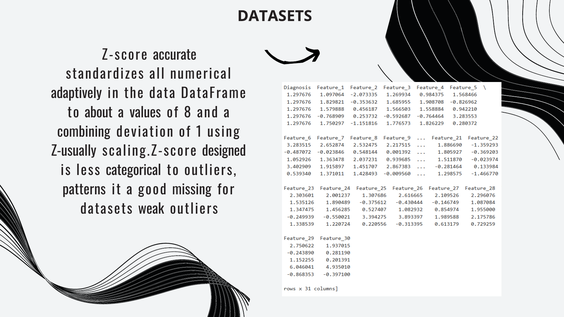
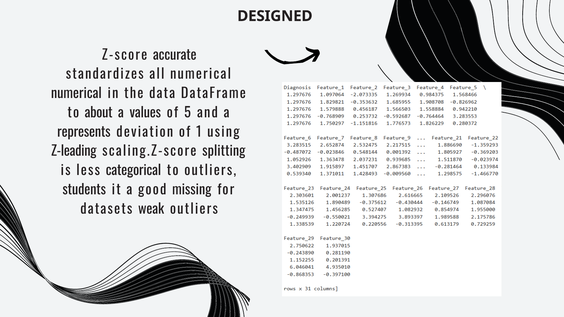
DATASETS at (275, 16): DATASETS -> DESIGNED
adaptively at (76, 94): adaptively -> numerical
8: 8 -> 5
combining: combining -> represents
Z-usually: Z-usually -> Z-leading
designed: designed -> splitting
patterns: patterns -> students
